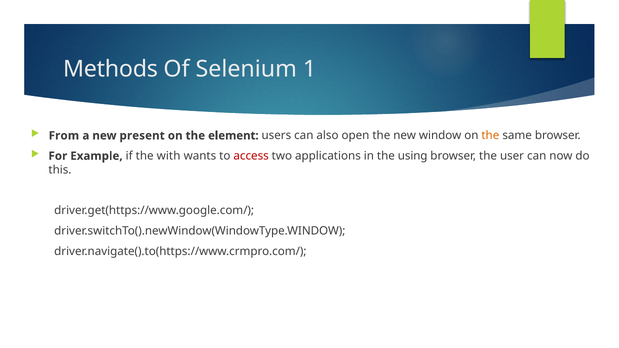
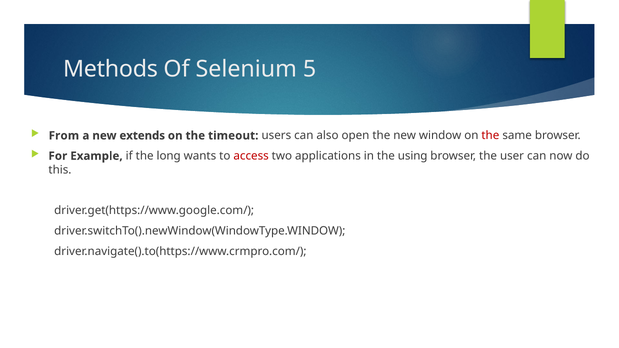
1: 1 -> 5
present: present -> extends
element: element -> timeout
the at (490, 136) colour: orange -> red
with: with -> long
